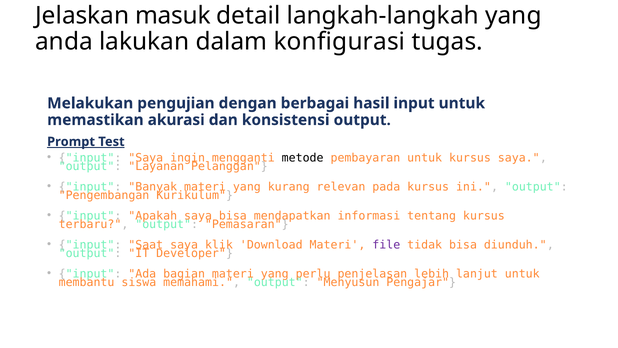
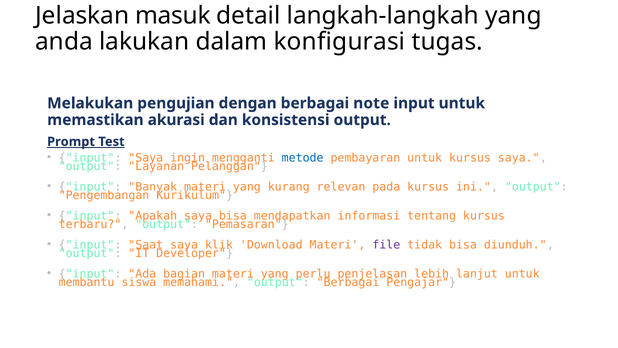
hasil: hasil -> note
metode colour: black -> blue
output Menyusun: Menyusun -> Berbagai
